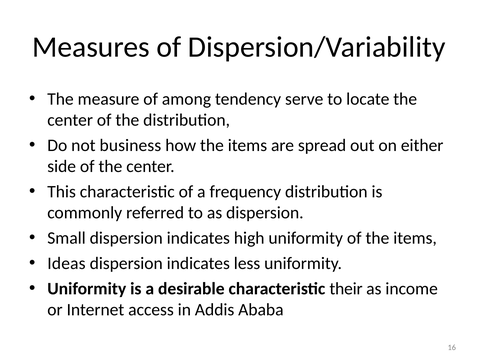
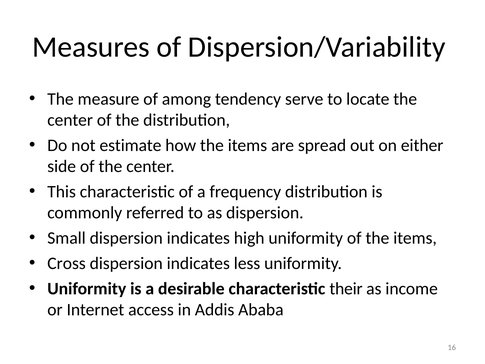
business: business -> estimate
Ideas: Ideas -> Cross
